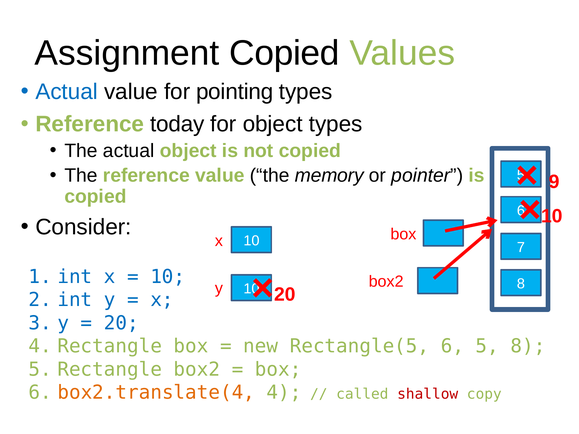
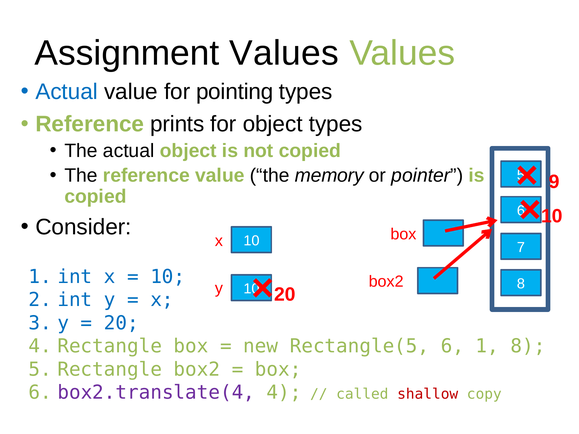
Assignment Copied: Copied -> Values
today: today -> prints
6 5: 5 -> 1
box2.translate(4 colour: orange -> purple
